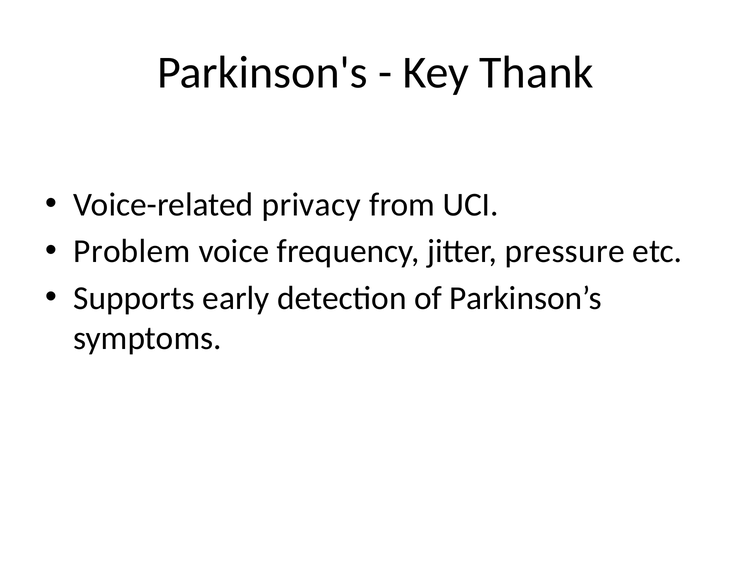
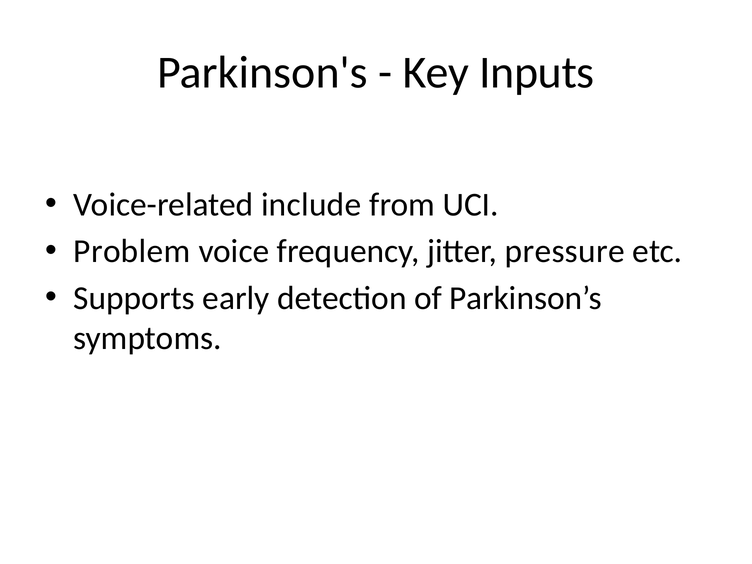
Thank: Thank -> Inputs
privacy: privacy -> include
